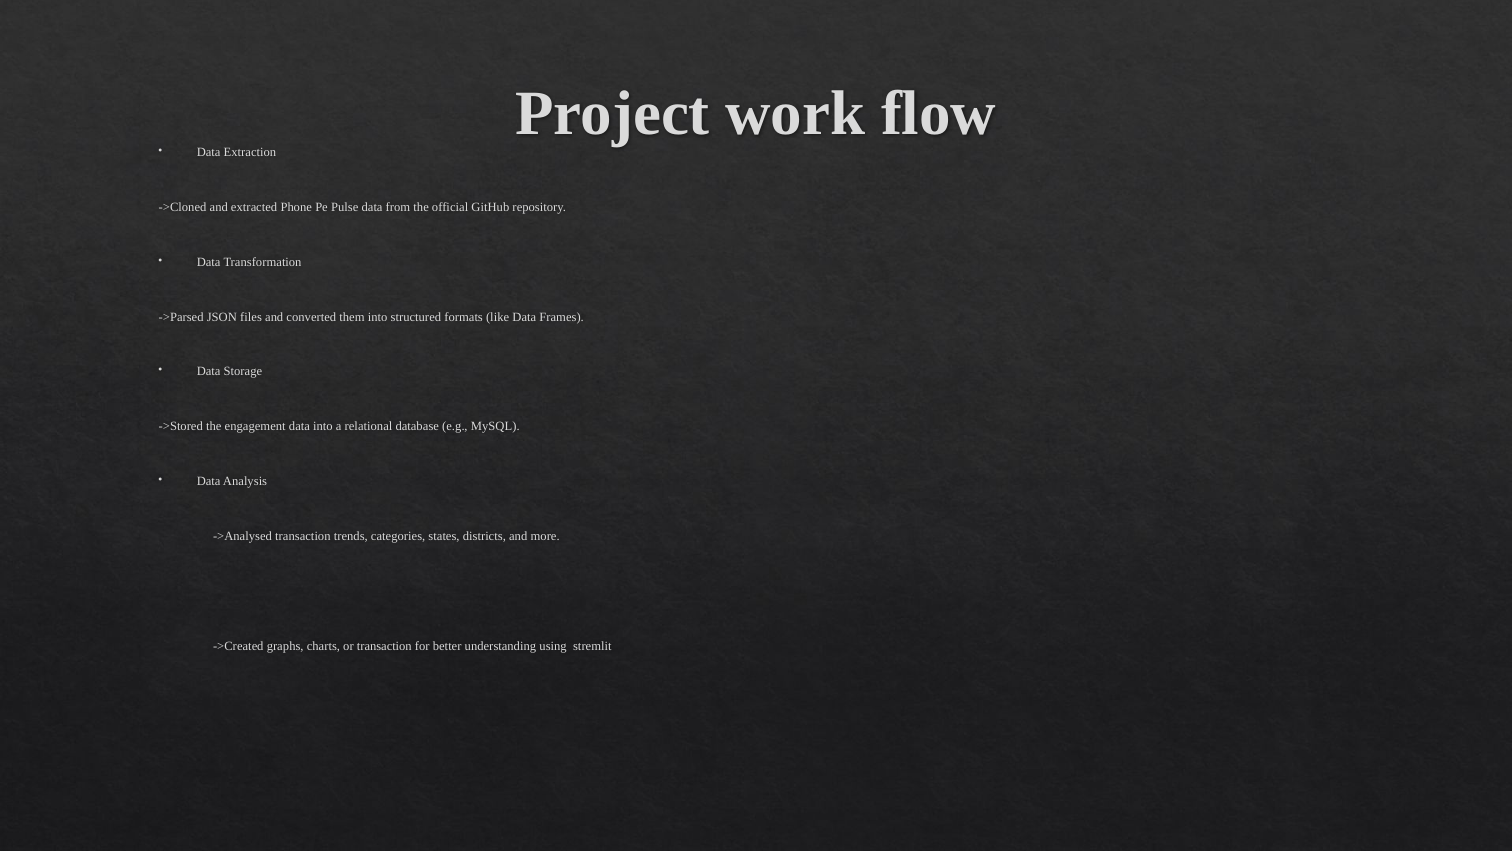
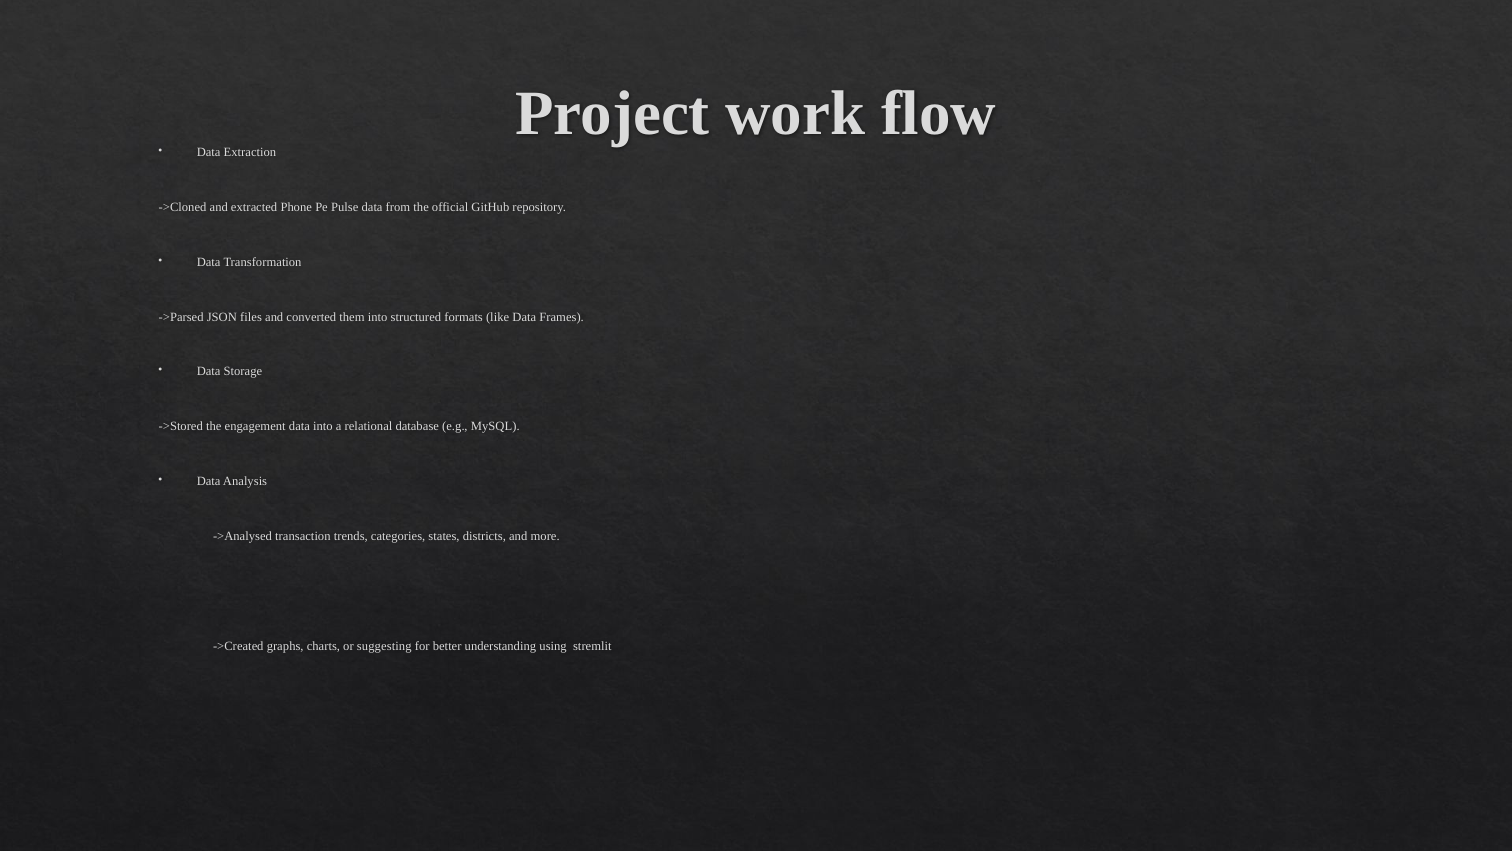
or transaction: transaction -> suggesting
